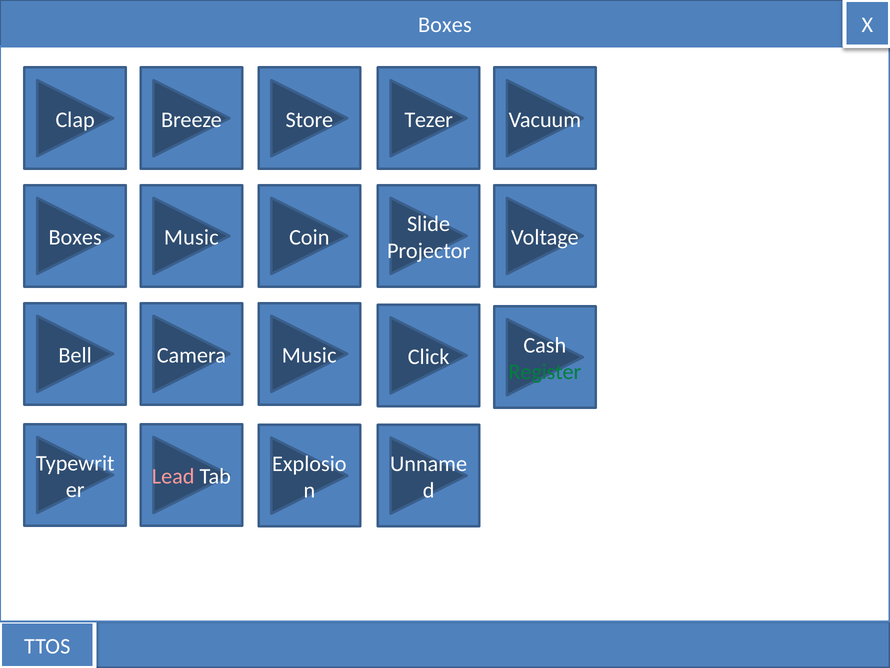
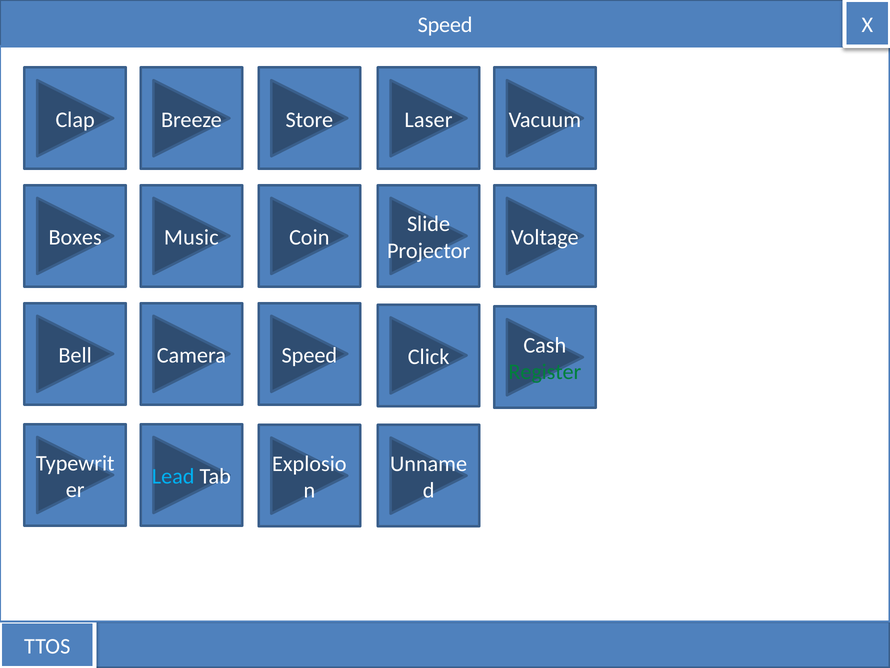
Boxes at (445, 25): Boxes -> Speed
Tezer: Tezer -> Laser
Music at (309, 355): Music -> Speed
Lead colour: pink -> light blue
